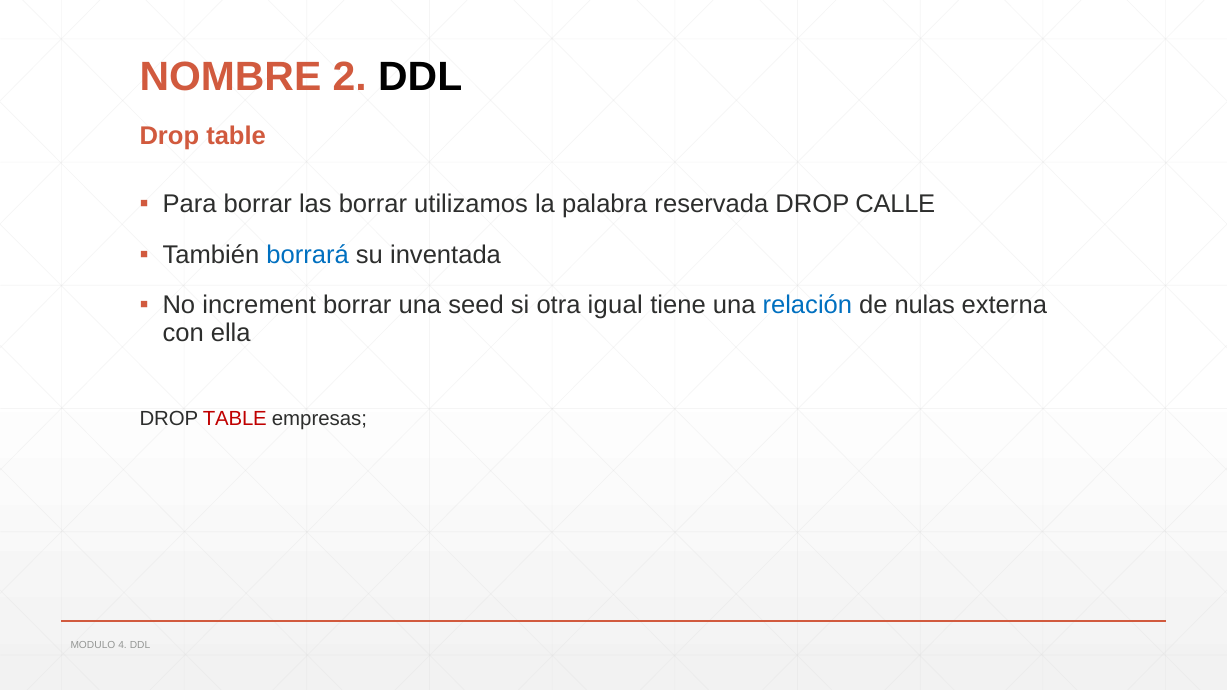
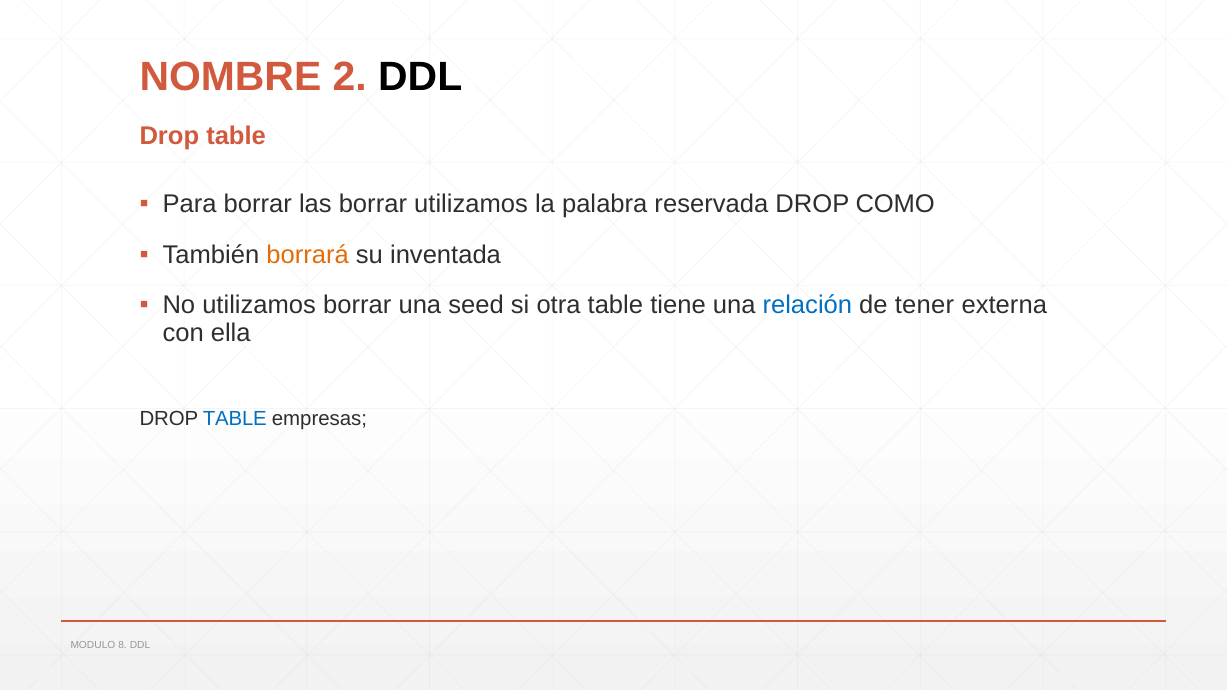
CALLE: CALLE -> COMO
borrará colour: blue -> orange
No increment: increment -> utilizamos
otra igual: igual -> table
nulas: nulas -> tener
TABLE at (235, 419) colour: red -> blue
4: 4 -> 8
